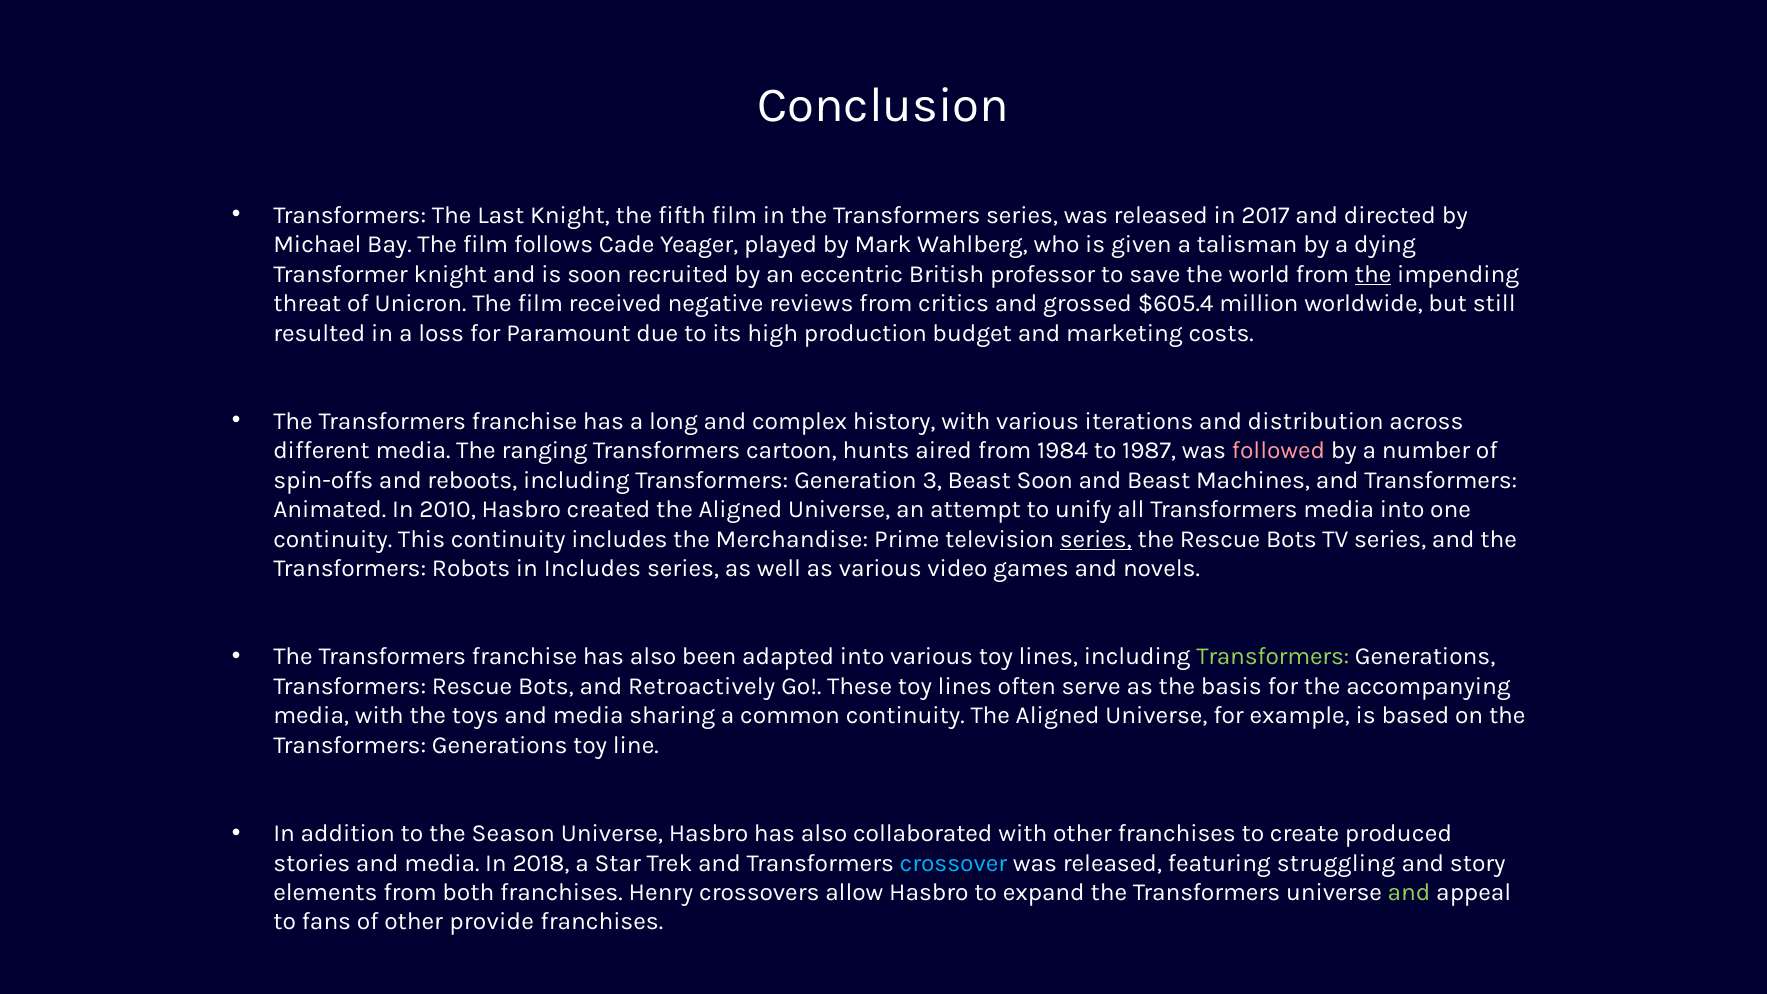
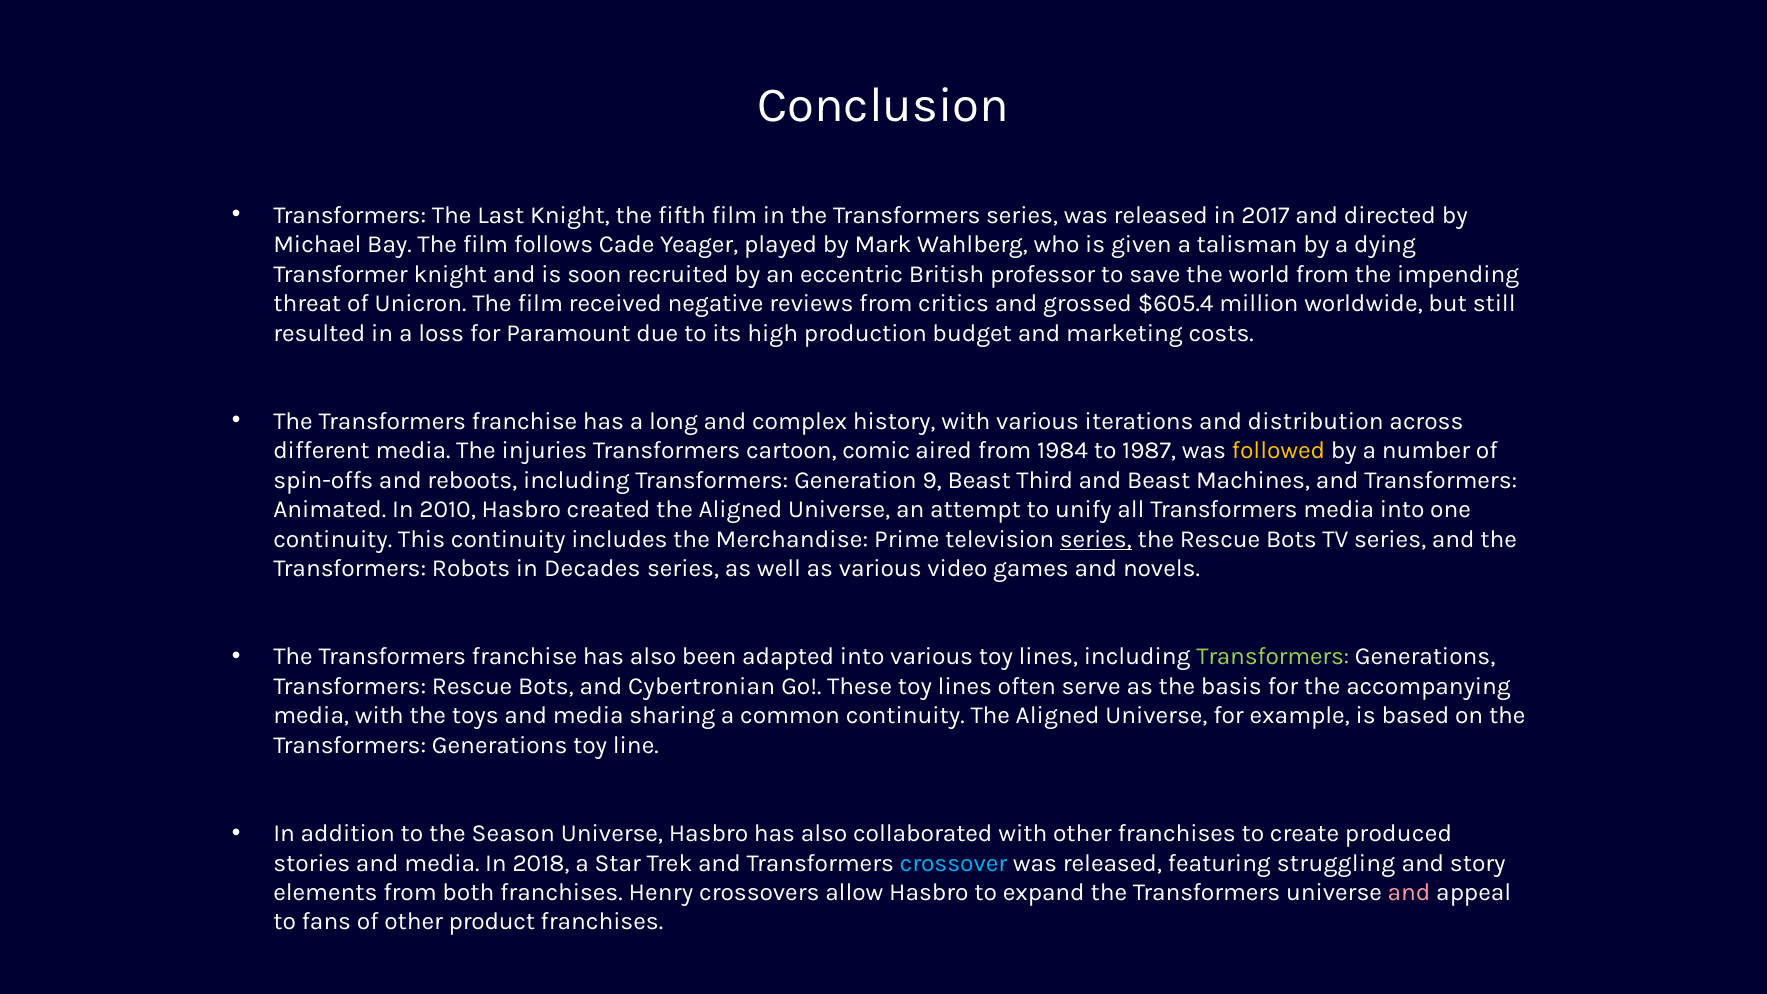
the at (1373, 274) underline: present -> none
ranging: ranging -> injuries
hunts: hunts -> comic
followed colour: pink -> yellow
3: 3 -> 9
Beast Soon: Soon -> Third
in Includes: Includes -> Decades
Retroactively: Retroactively -> Cybertronian
and at (1409, 892) colour: light green -> pink
provide: provide -> product
